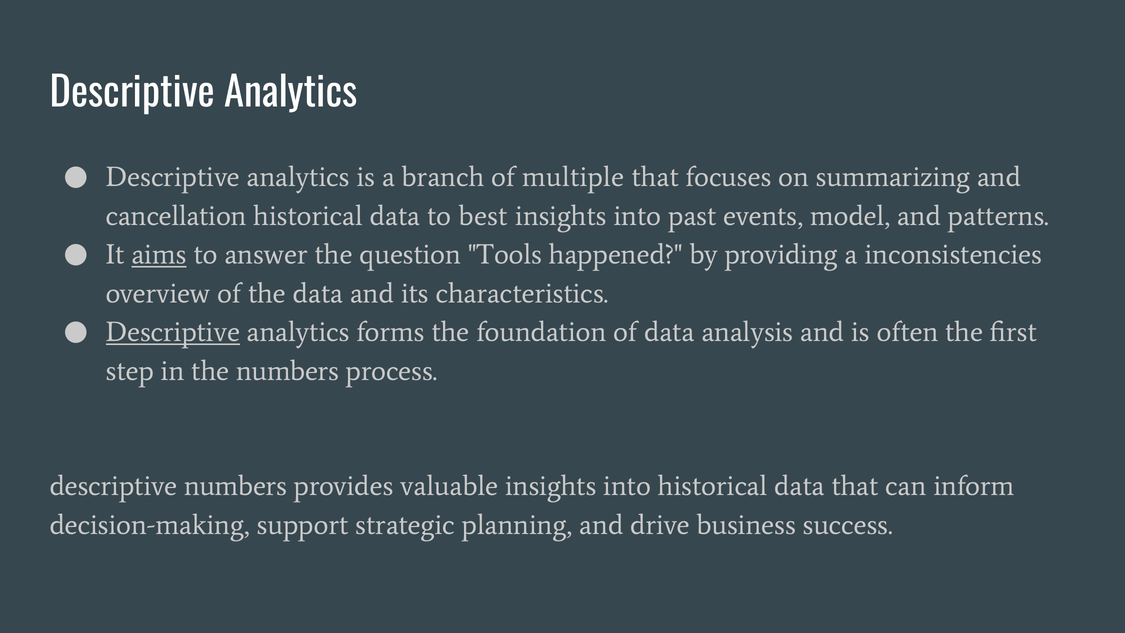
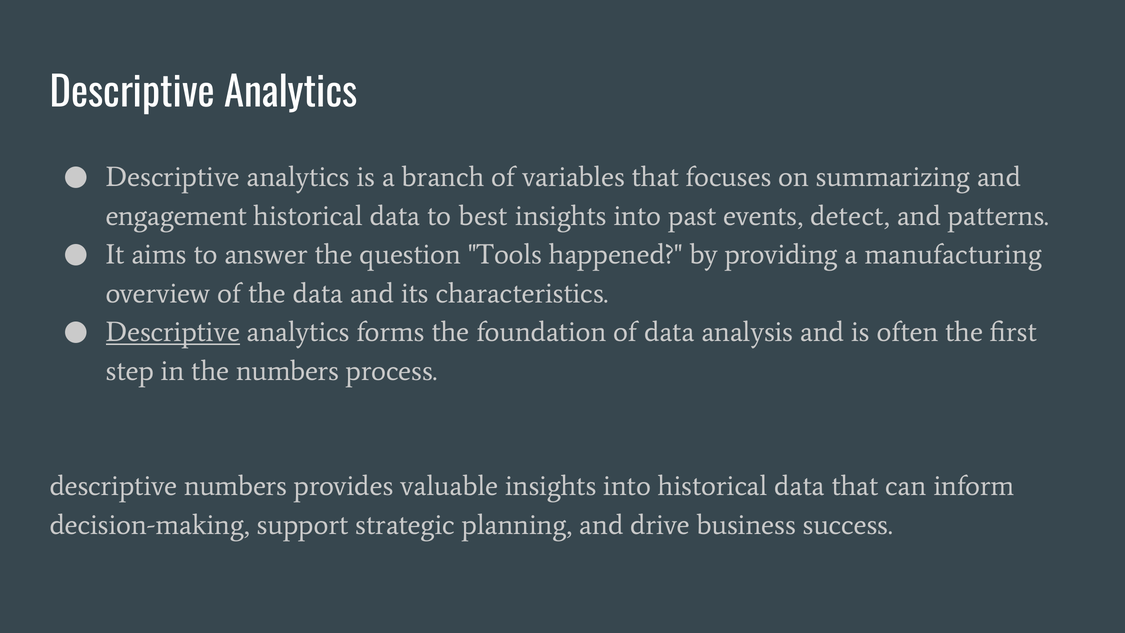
multiple: multiple -> variables
cancellation: cancellation -> engagement
model: model -> detect
aims underline: present -> none
inconsistencies: inconsistencies -> manufacturing
